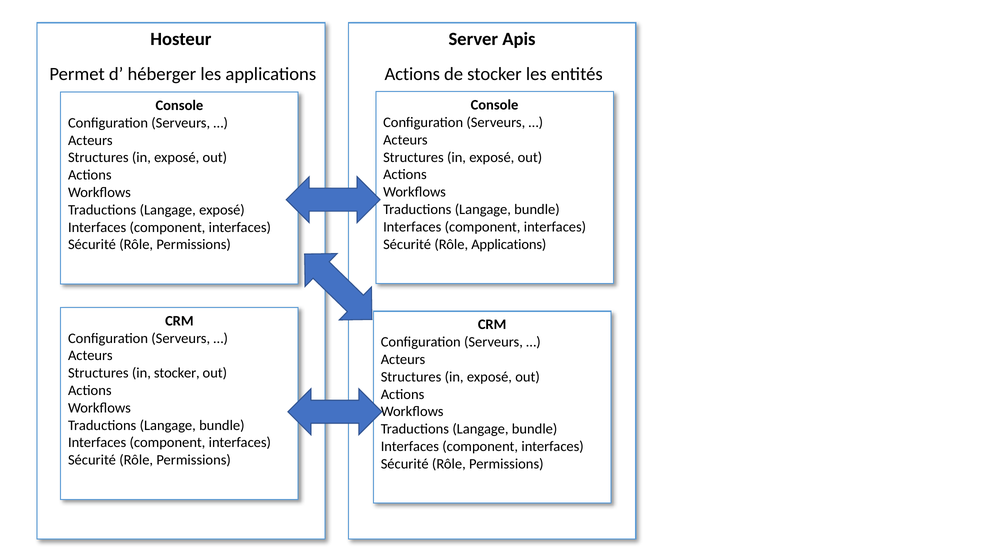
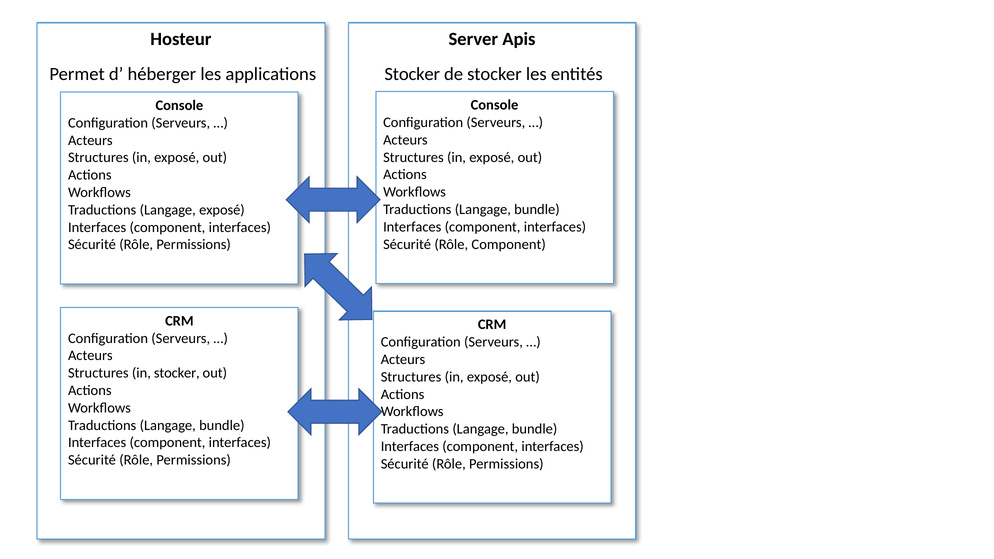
applications Actions: Actions -> Stocker
Rôle Applications: Applications -> Component
